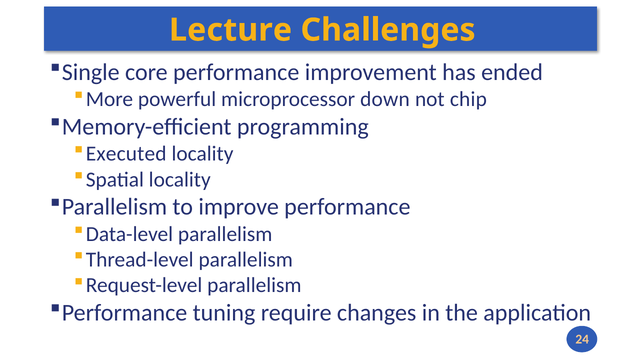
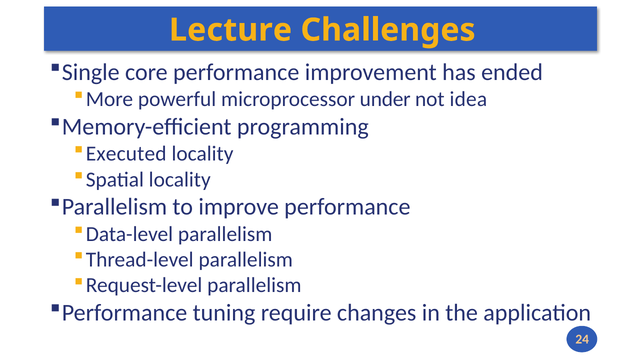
down: down -> under
chip: chip -> idea
